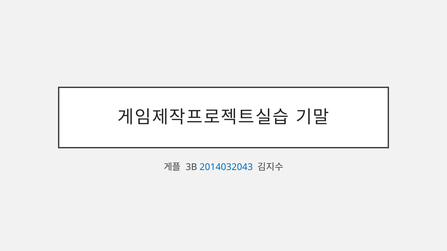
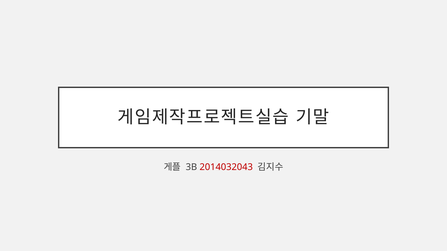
2014032043 colour: blue -> red
